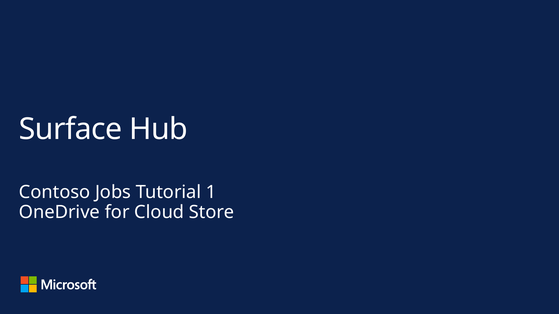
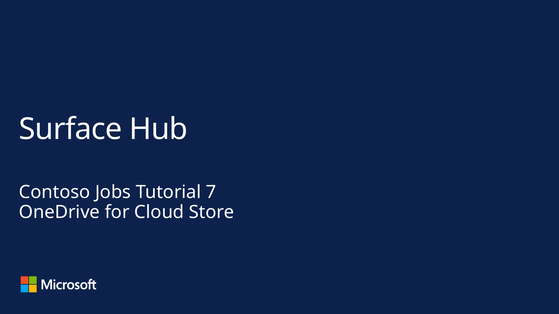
1: 1 -> 7
